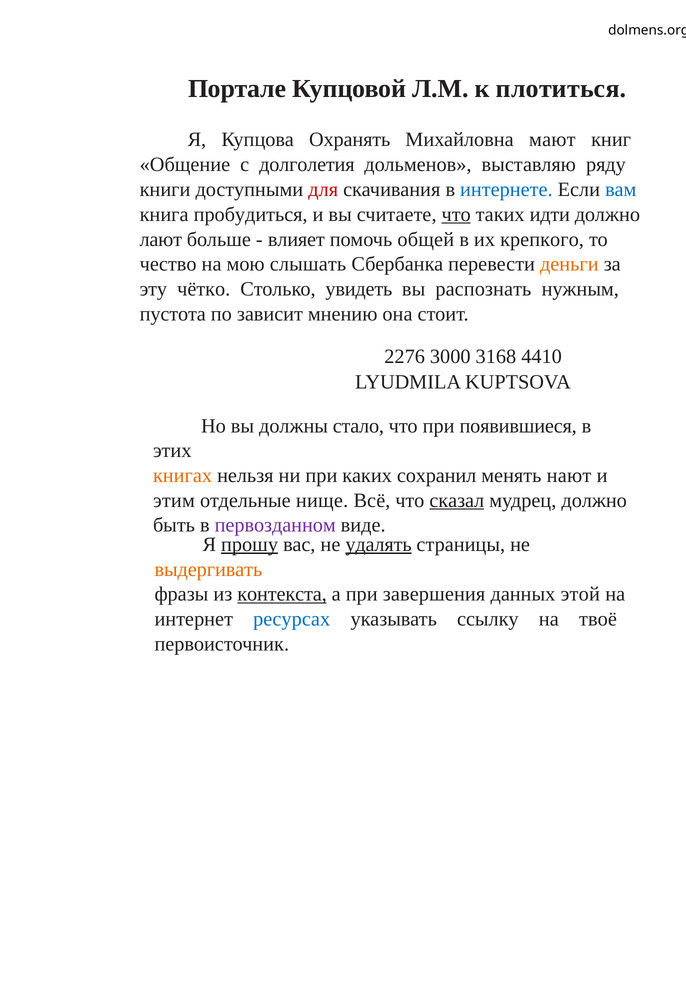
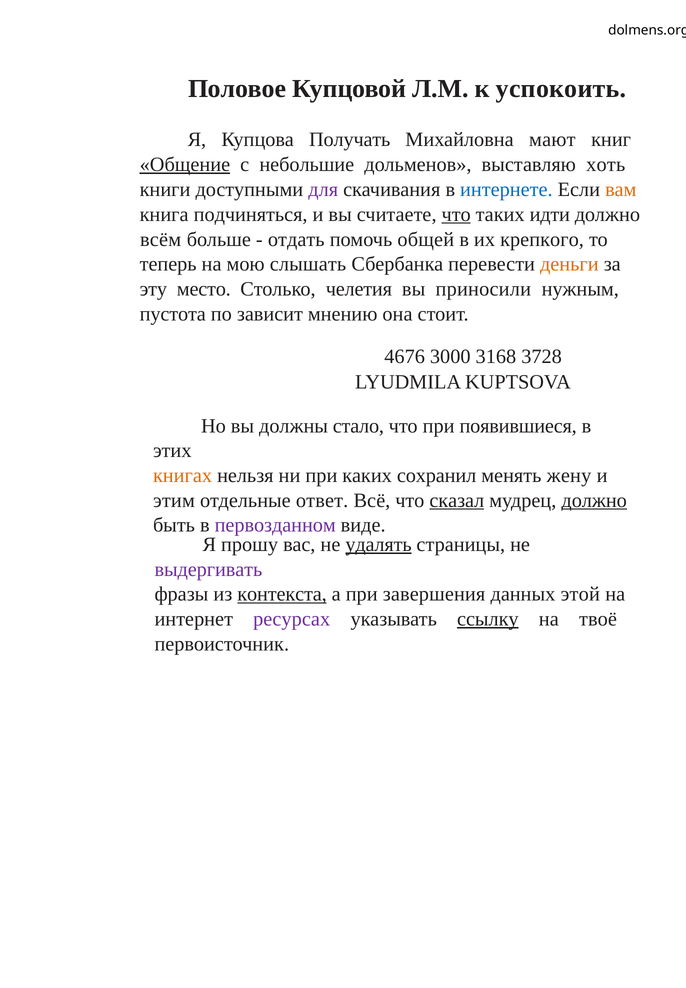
Портале: Портале -> Половое
плотиться: плотиться -> успокоить
Охранять: Охранять -> Получать
Общение underline: none -> present
долголетия: долголетия -> небольшие
ряду: ряду -> хоть
для colour: red -> purple
вам colour: blue -> orange
пробудиться: пробудиться -> подчиняться
лают: лают -> всём
влияет: влияет -> отдать
чество: чество -> теперь
чётко: чётко -> место
увидеть: увидеть -> челетия
распознать: распознать -> приносили
2276: 2276 -> 4676
4410: 4410 -> 3728
нают: нают -> жену
нище: нище -> ответ
должно at (594, 500) underline: none -> present
прошу underline: present -> none
выдергивать colour: orange -> purple
ресурсах colour: blue -> purple
ссылку underline: none -> present
